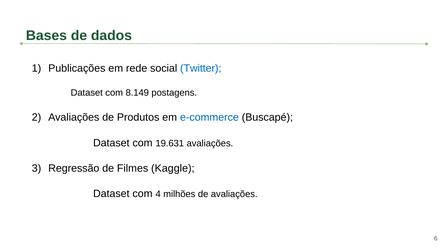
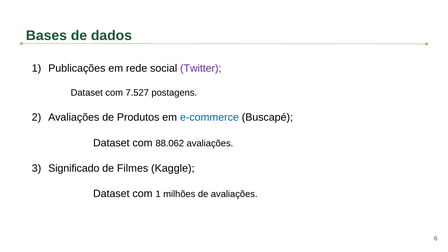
Twitter colour: blue -> purple
8.149: 8.149 -> 7.527
19.631: 19.631 -> 88.062
Regressão: Regressão -> Significado
com 4: 4 -> 1
